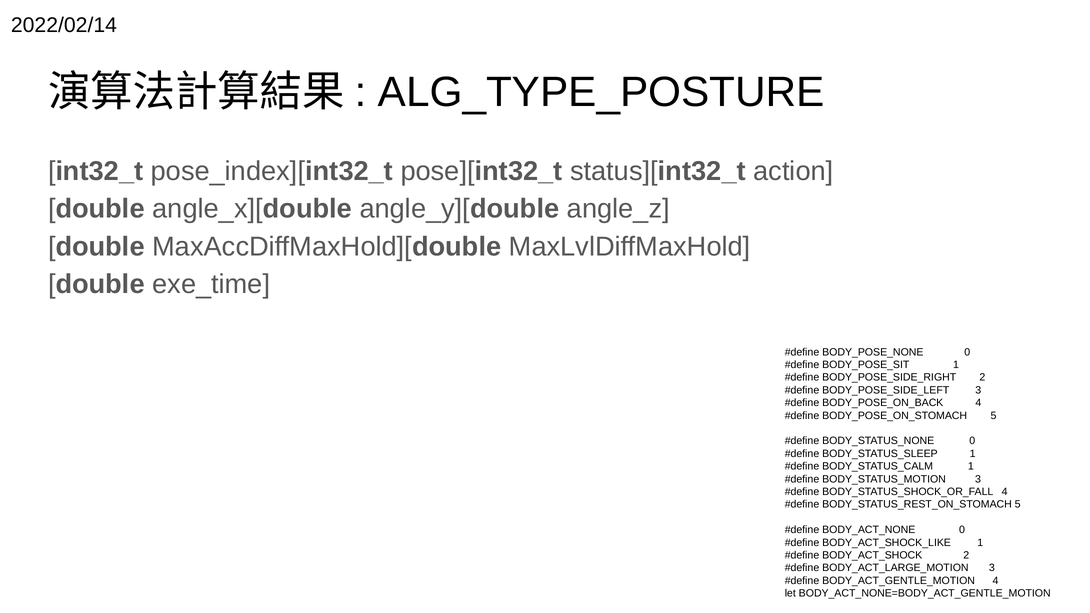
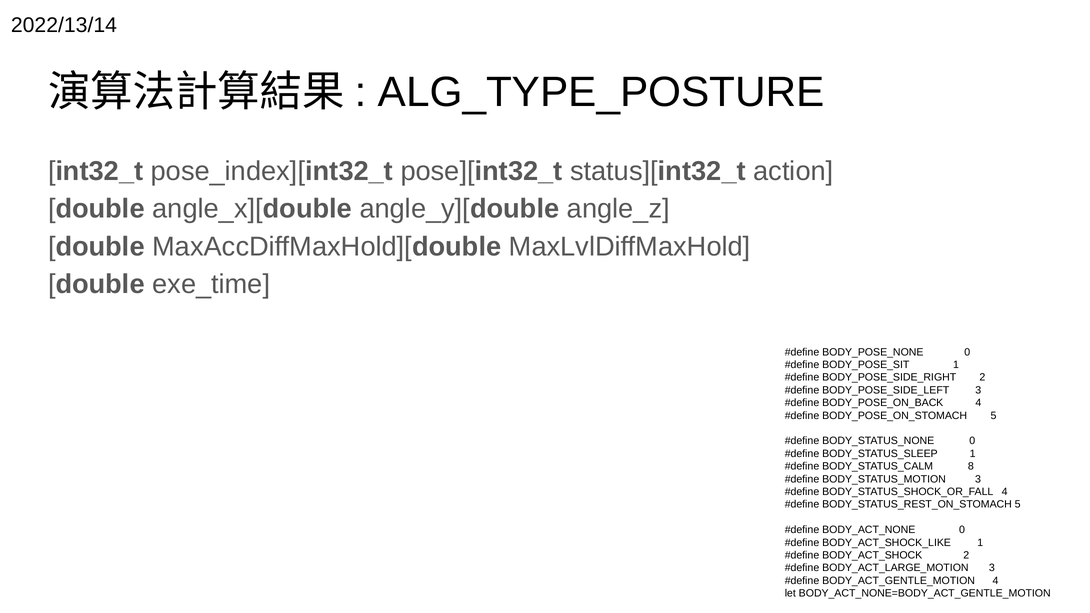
2022/02/14: 2022/02/14 -> 2022/13/14
BODY_STATUS_CALM 1: 1 -> 8
